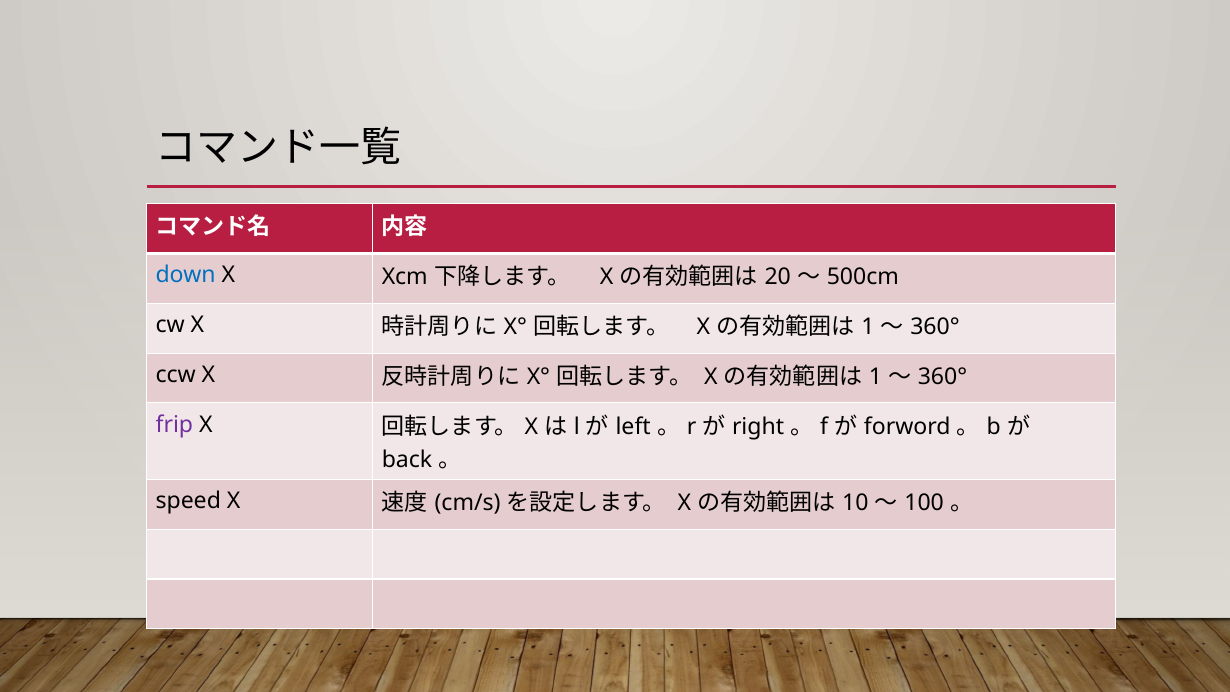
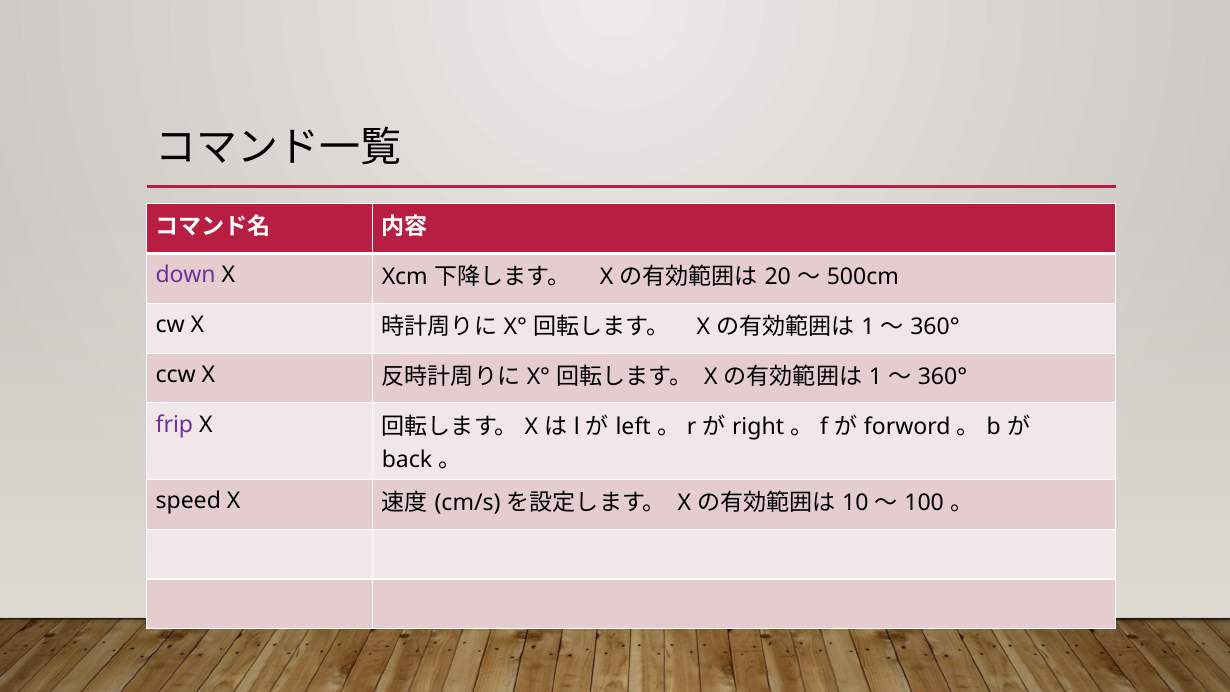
down colour: blue -> purple
